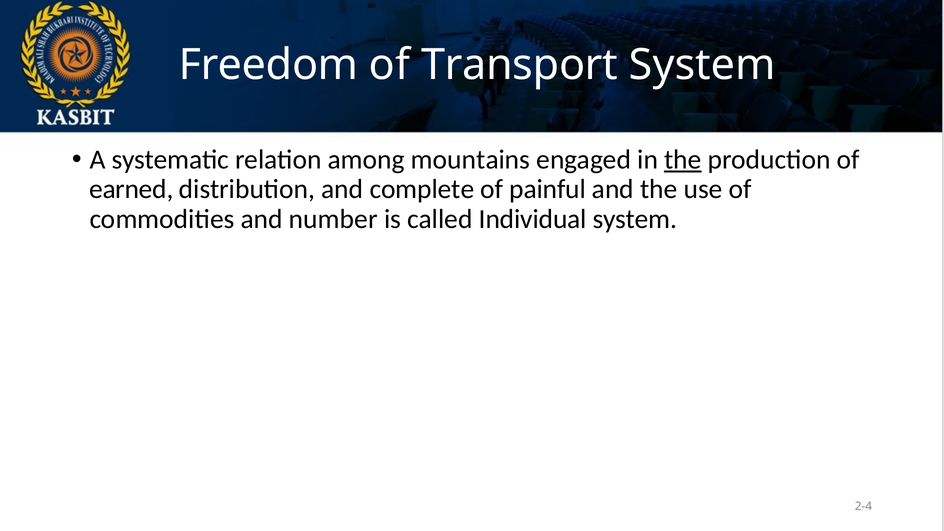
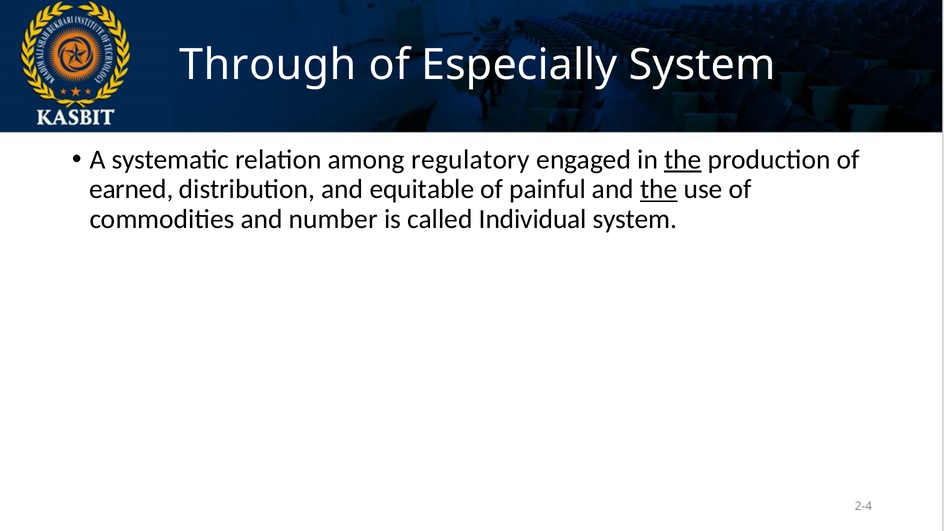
Freedom: Freedom -> Through
Transport: Transport -> Especially
mountains: mountains -> regulatory
complete: complete -> equitable
the at (659, 189) underline: none -> present
